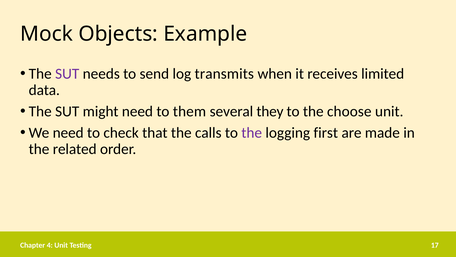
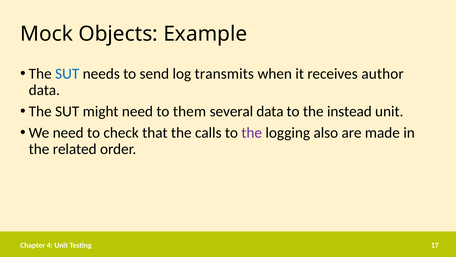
SUT at (67, 74) colour: purple -> blue
limited: limited -> author
several they: they -> data
choose: choose -> instead
first: first -> also
